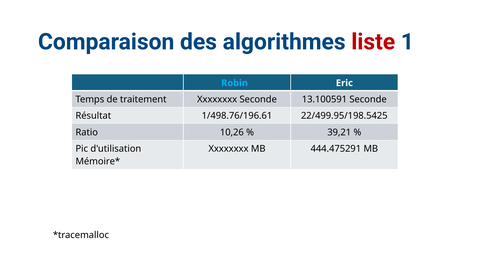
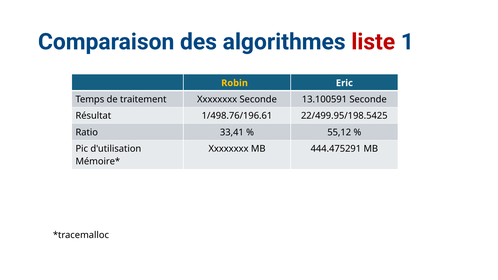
Robin colour: light blue -> yellow
10,26: 10,26 -> 33,41
39,21: 39,21 -> 55,12
